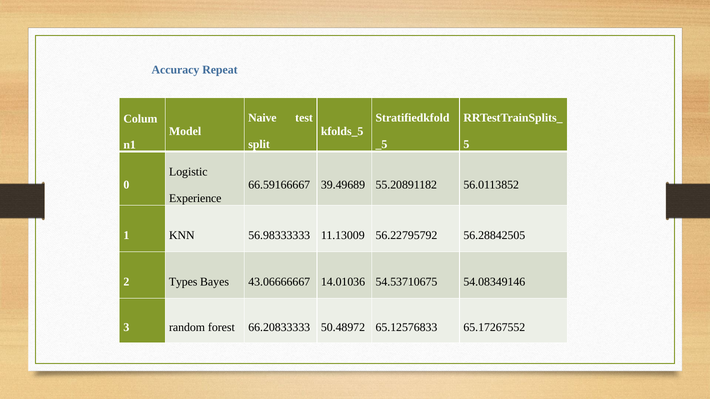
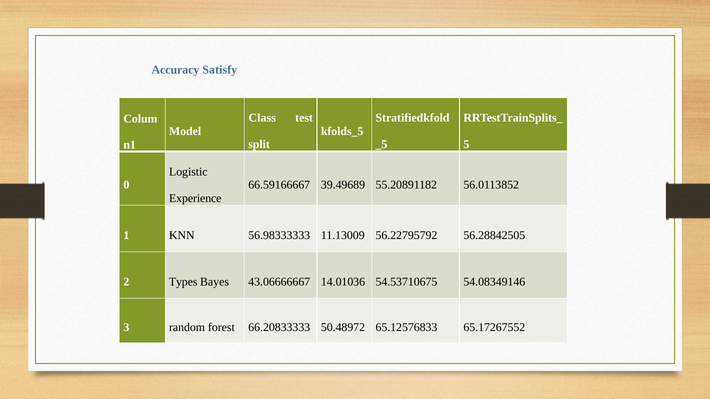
Repeat: Repeat -> Satisfy
Naive: Naive -> Class
